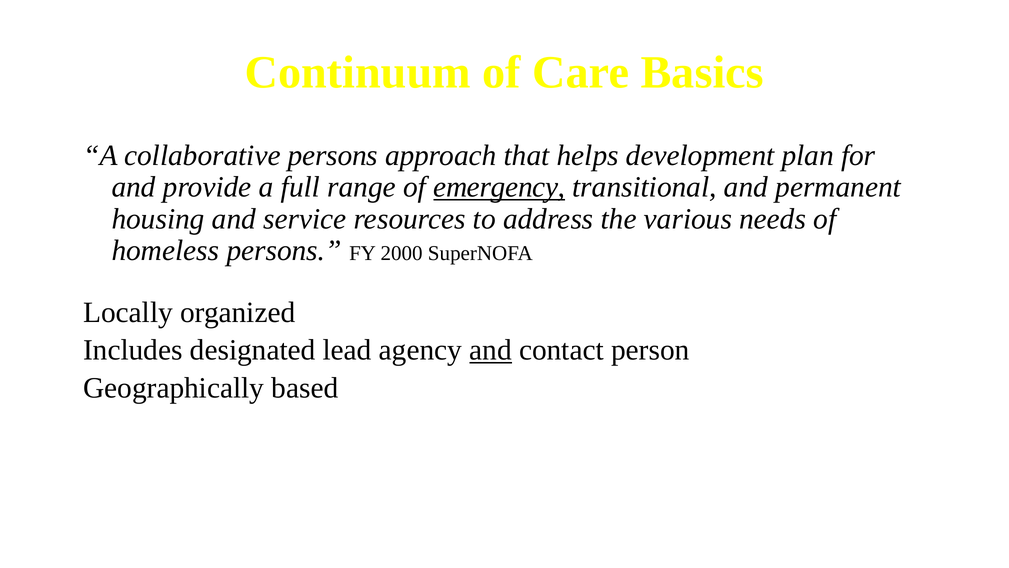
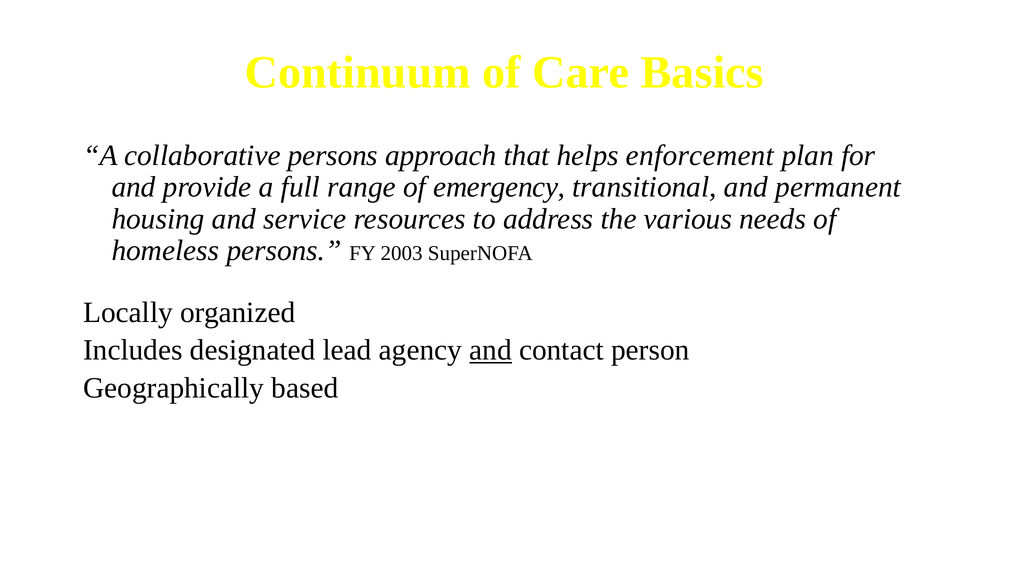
development: development -> enforcement
emergency underline: present -> none
2000: 2000 -> 2003
